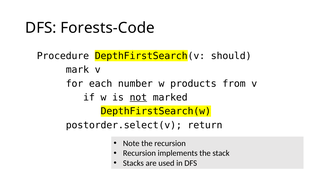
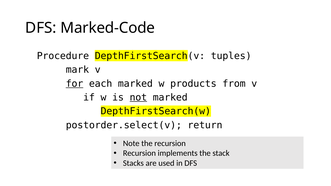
Forests-Code: Forests-Code -> Marked-Code
should: should -> tuples
for underline: none -> present
each number: number -> marked
